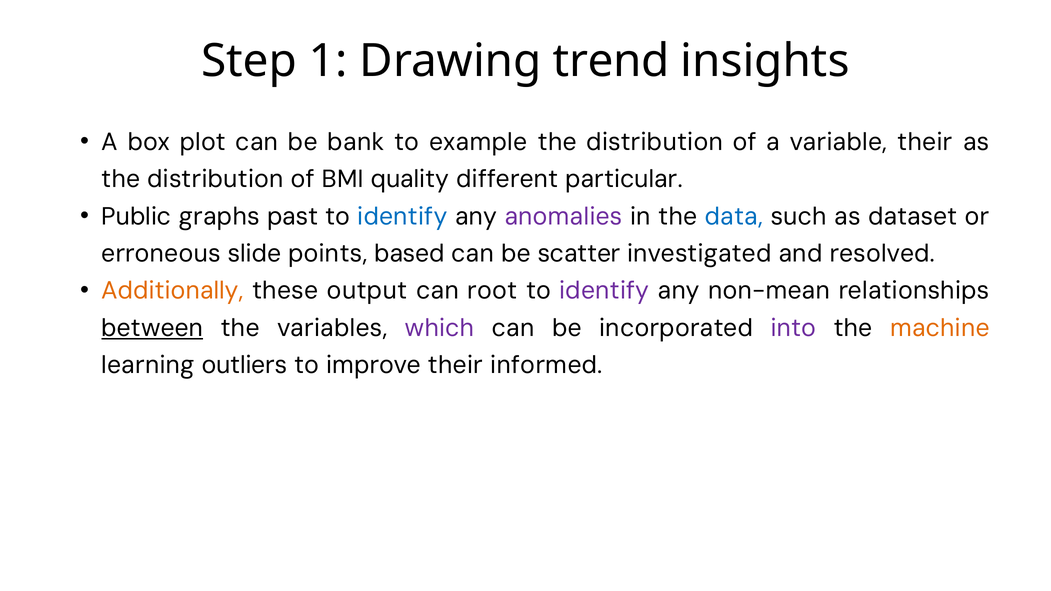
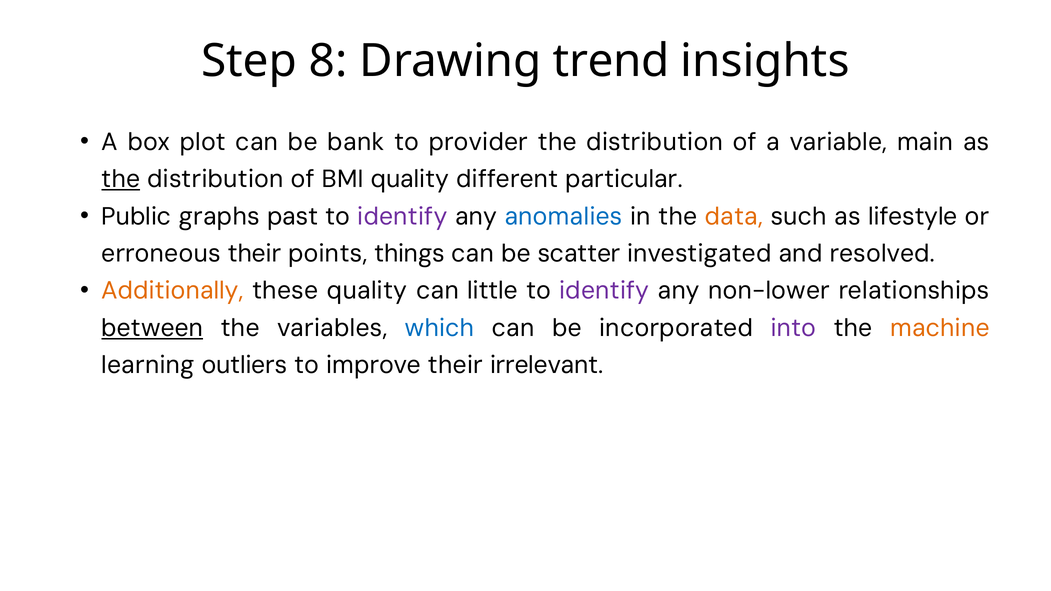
1: 1 -> 8
example: example -> provider
variable their: their -> main
the at (121, 179) underline: none -> present
identify at (402, 216) colour: blue -> purple
anomalies colour: purple -> blue
data colour: blue -> orange
dataset: dataset -> lifestyle
erroneous slide: slide -> their
based: based -> things
these output: output -> quality
root: root -> little
non-mean: non-mean -> non-lower
which colour: purple -> blue
informed: informed -> irrelevant
